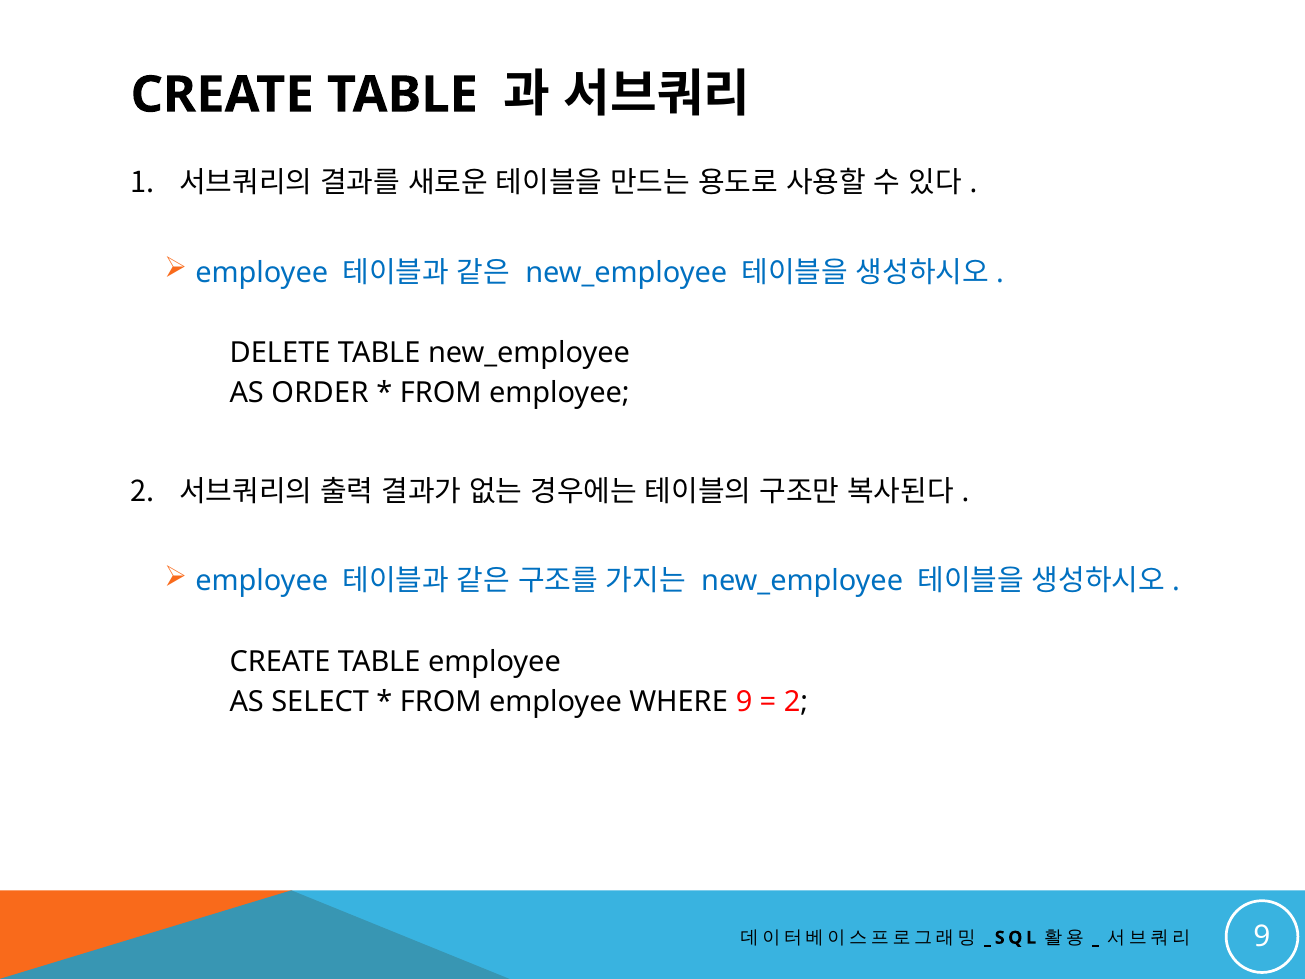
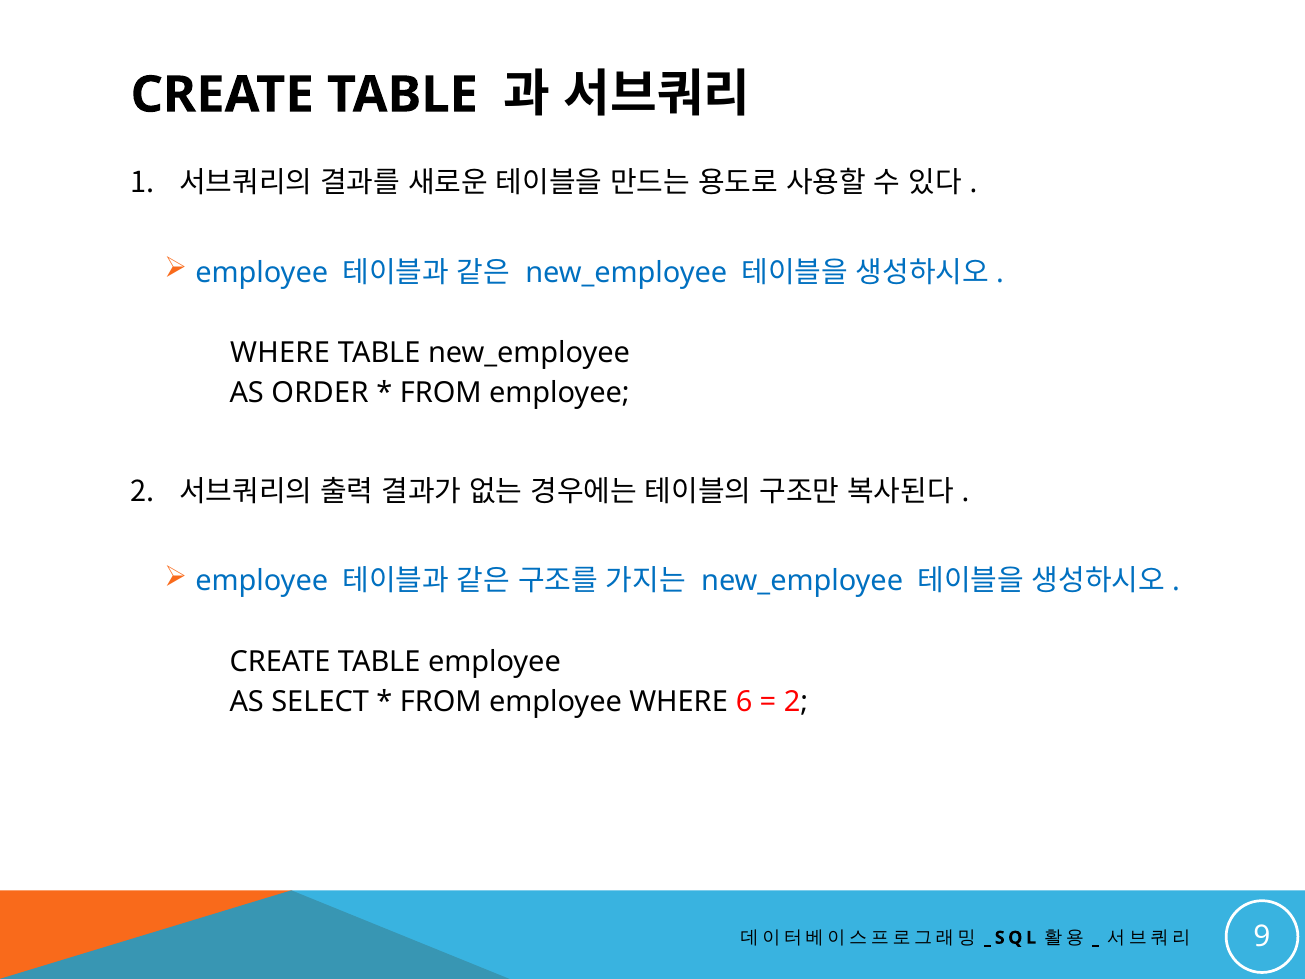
DELETE at (280, 353): DELETE -> WHERE
WHERE 9: 9 -> 6
